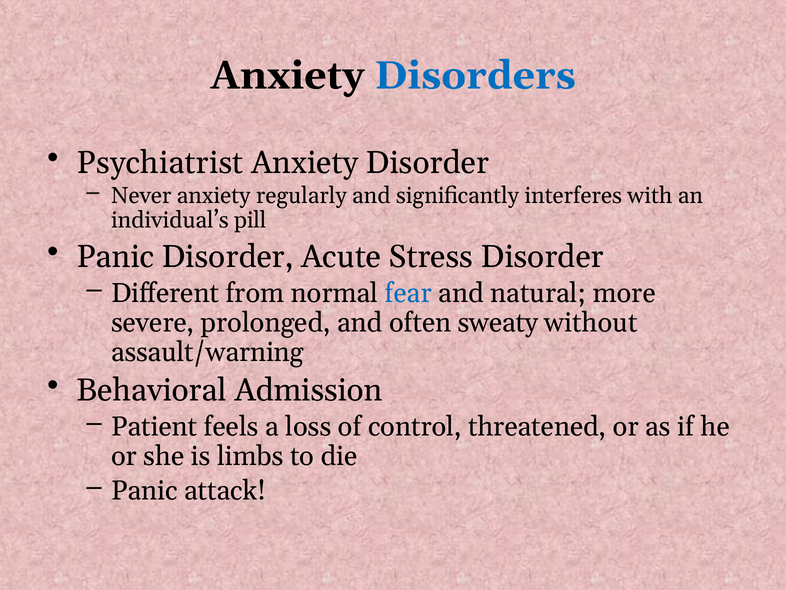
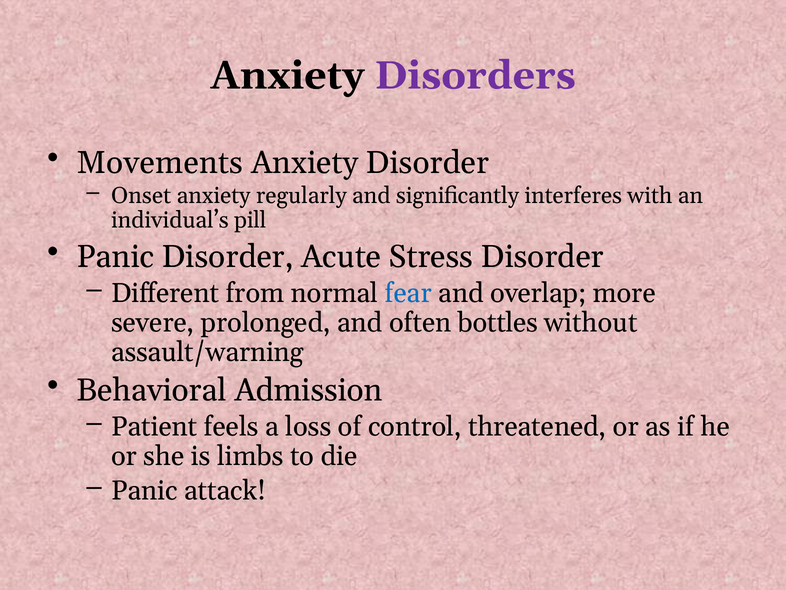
Disorders colour: blue -> purple
Psychiatrist: Psychiatrist -> Movements
Never: Never -> Onset
natural: natural -> overlap
sweaty: sweaty -> bottles
